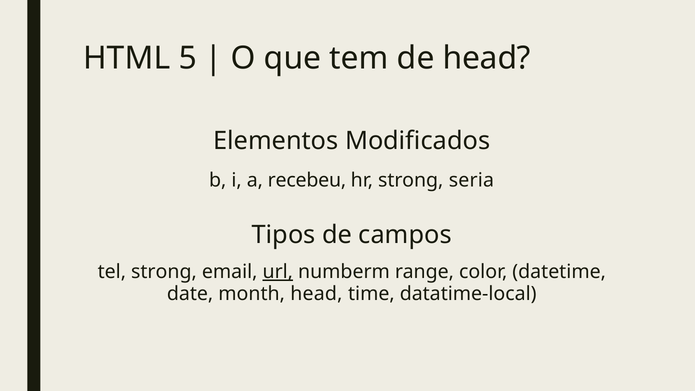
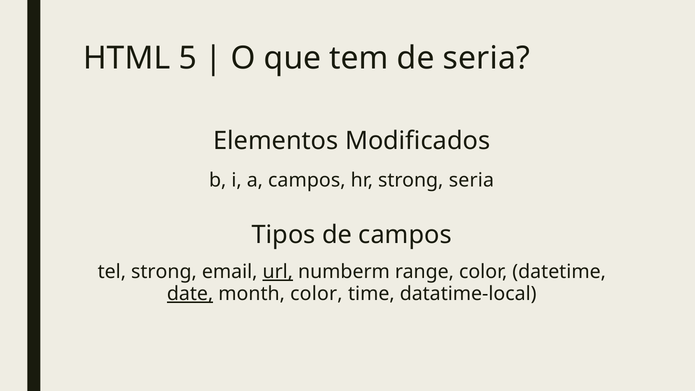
de head: head -> seria
a recebeu: recebeu -> campos
date underline: none -> present
month head: head -> color
